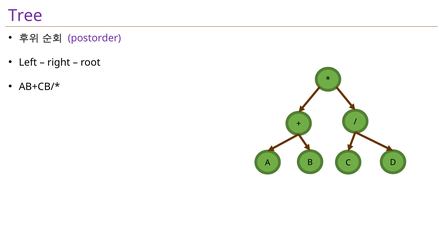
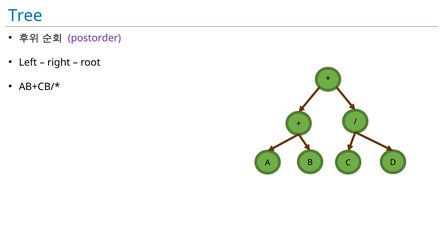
Tree colour: purple -> blue
